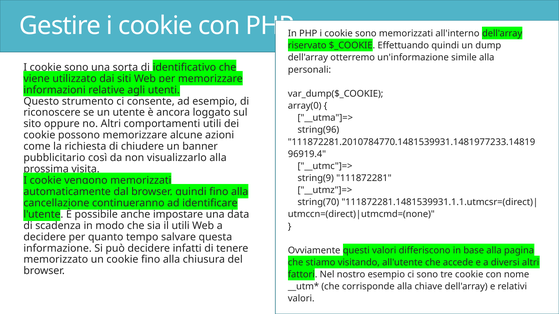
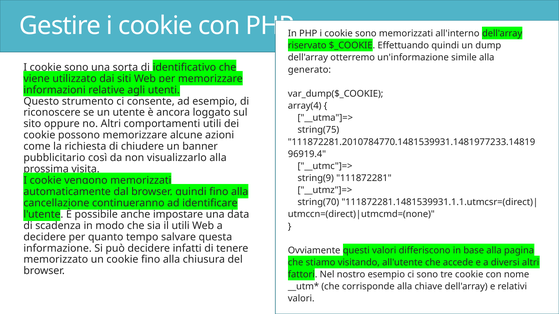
personali: personali -> generato
array(0: array(0 -> array(4
string(96: string(96 -> string(75
